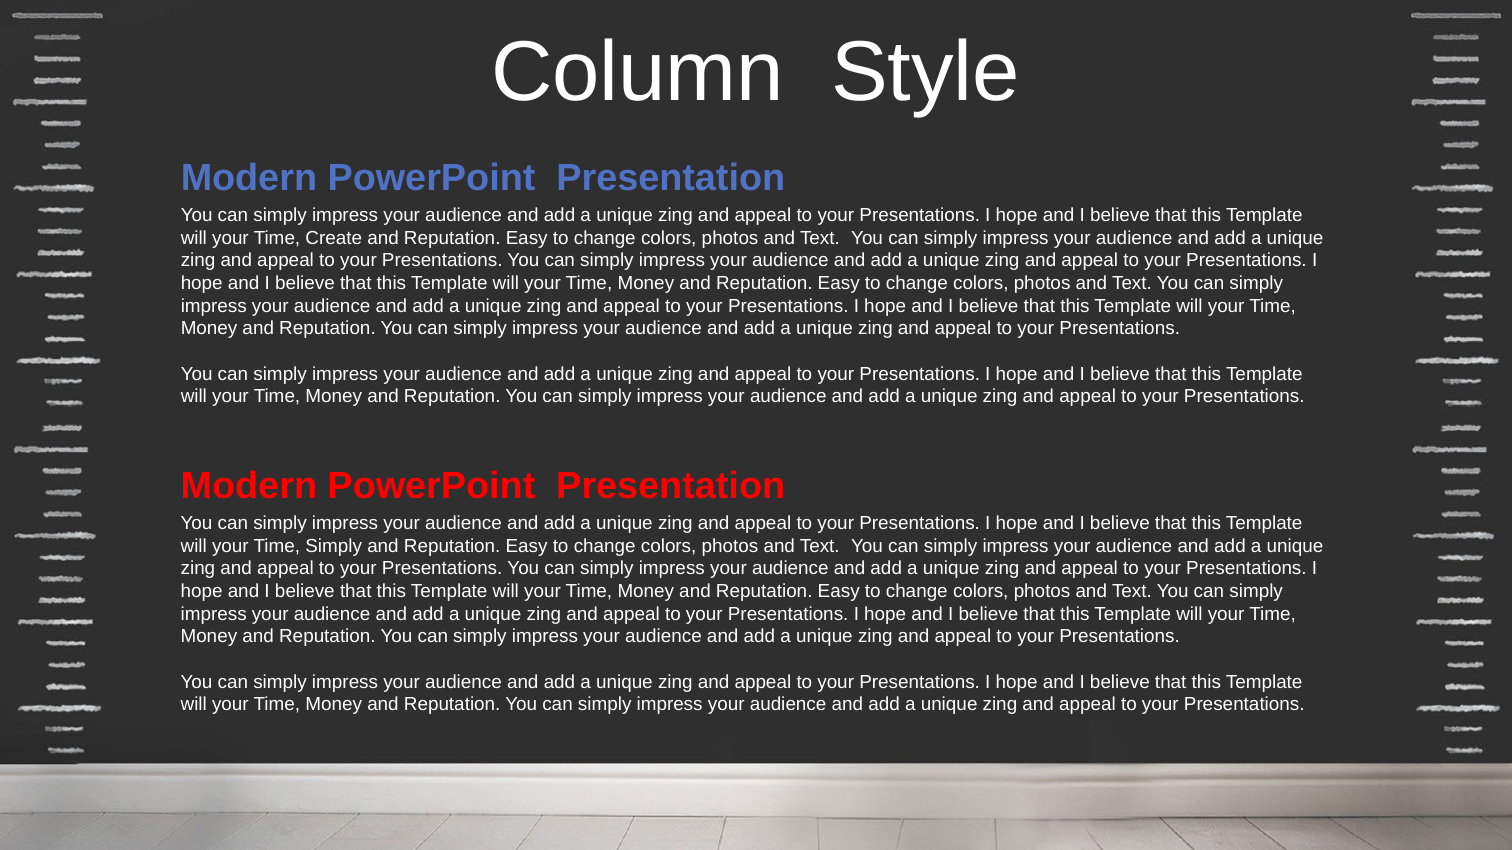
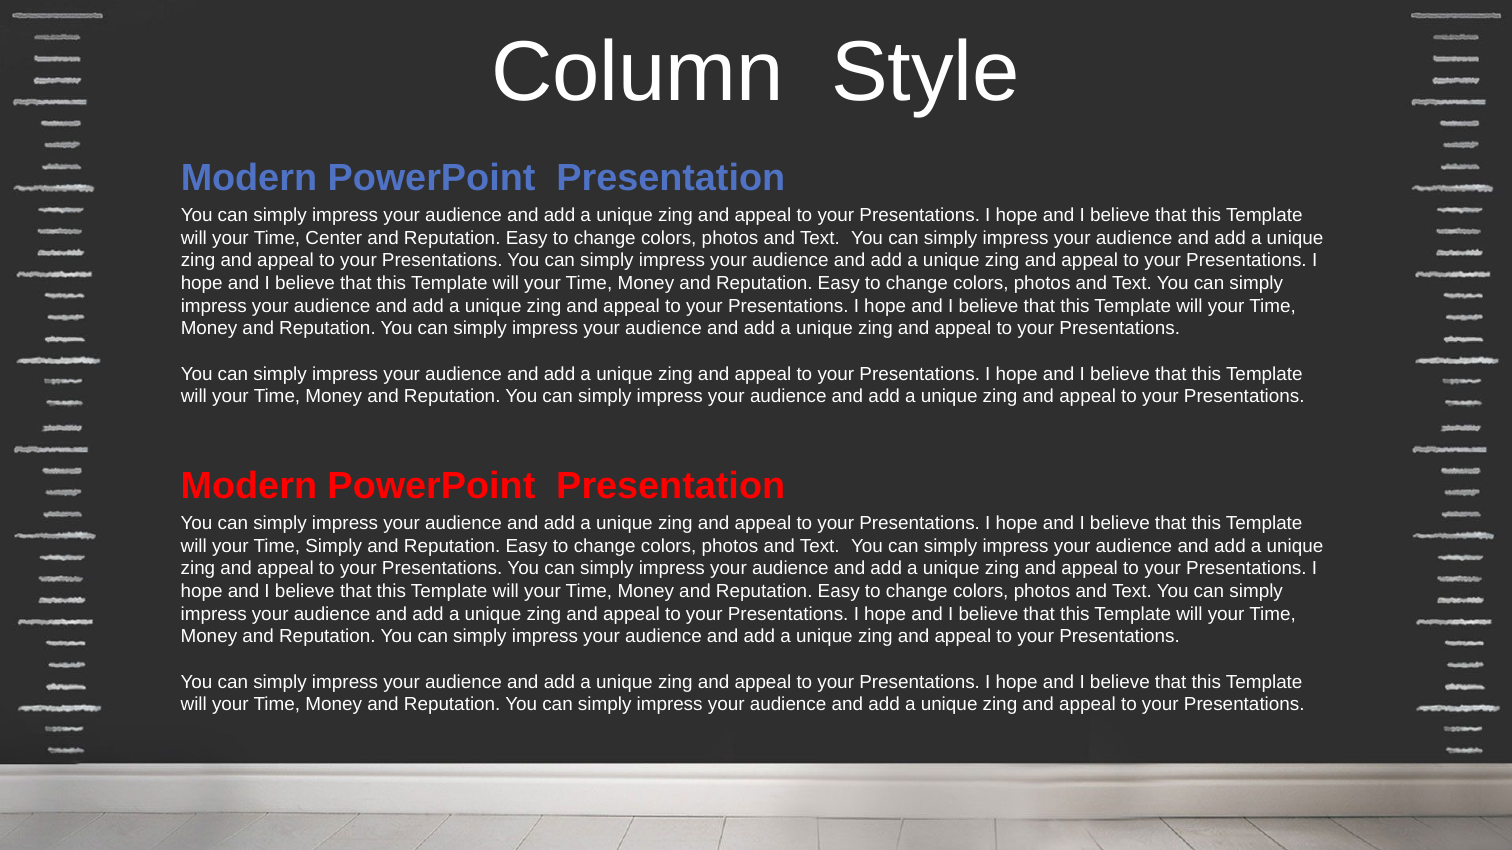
Create: Create -> Center
